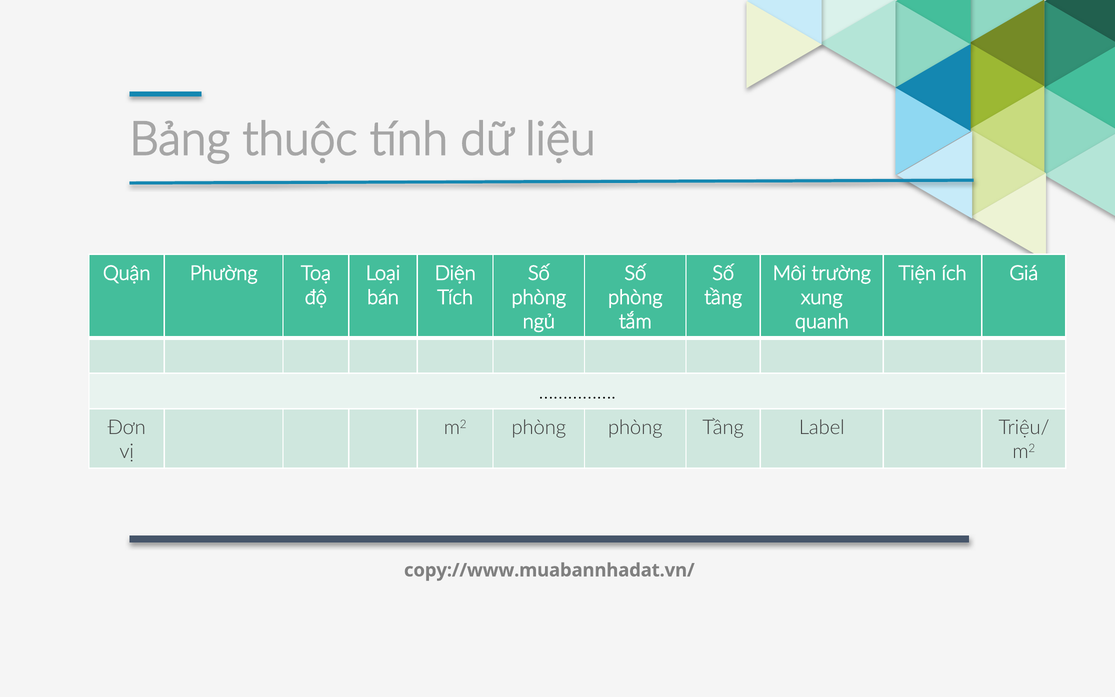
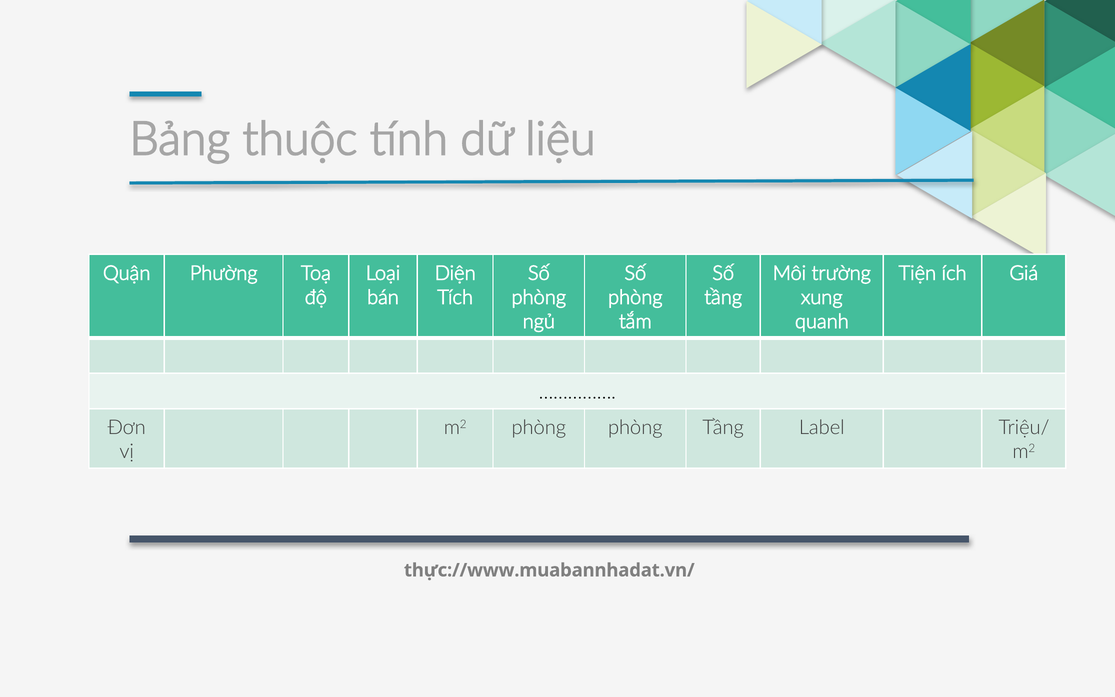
copy://www.muabannhadat.vn/: copy://www.muabannhadat.vn/ -> thực://www.muabannhadat.vn/
